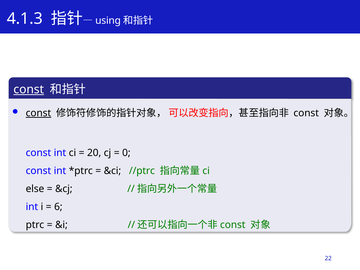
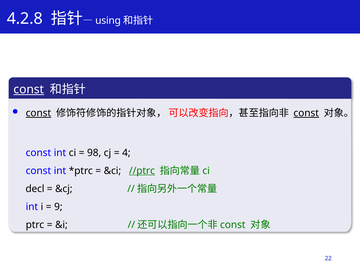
4.1.3: 4.1.3 -> 4.2.8
const at (306, 113) underline: none -> present
20: 20 -> 98
0: 0 -> 4
//ptrc underline: none -> present
else: else -> decl
6: 6 -> 9
